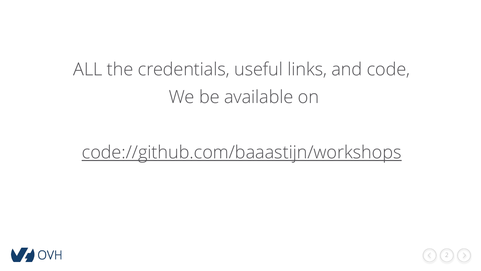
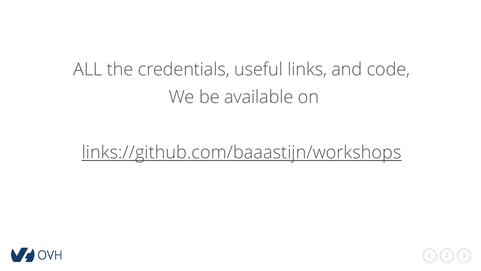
code://github.com/baaastijn/workshops: code://github.com/baaastijn/workshops -> links://github.com/baaastijn/workshops
